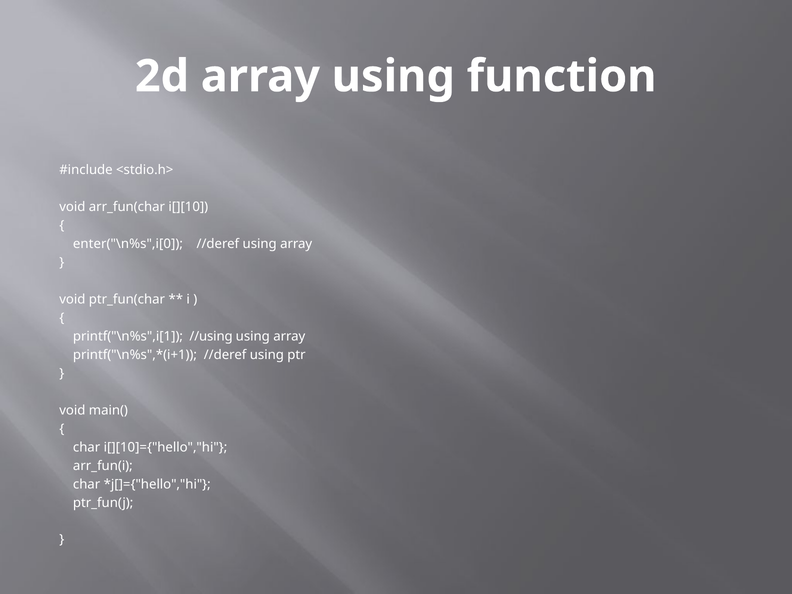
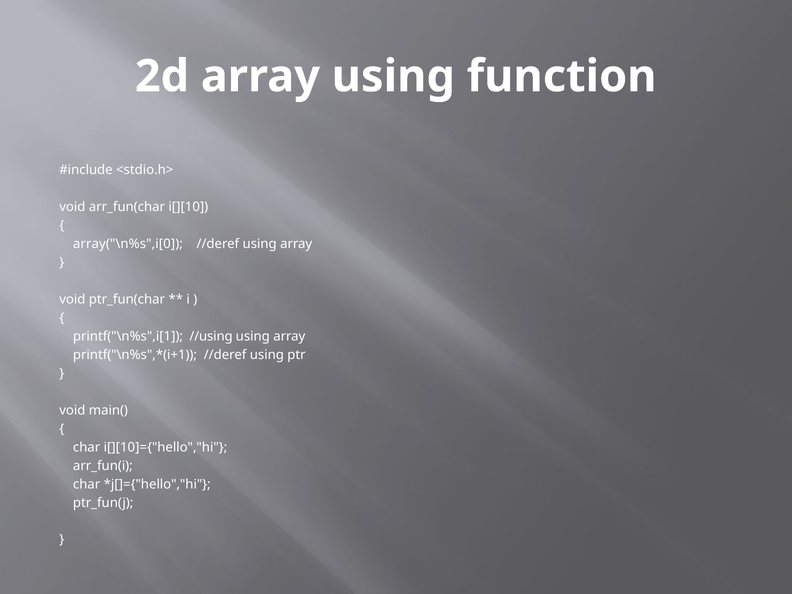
enter("\n%s",i[0: enter("\n%s",i[0 -> array("\n%s",i[0
